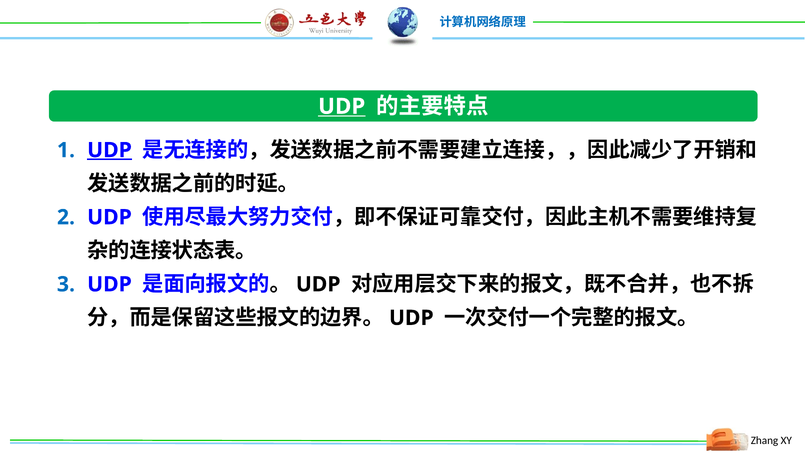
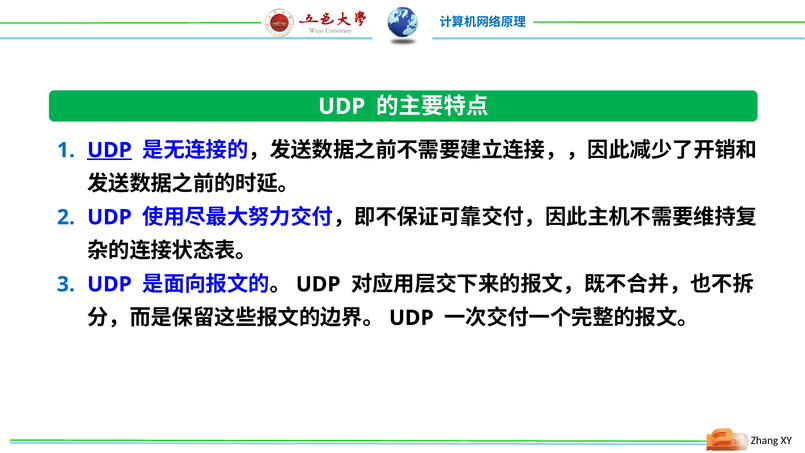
UDP at (342, 106) underline: present -> none
